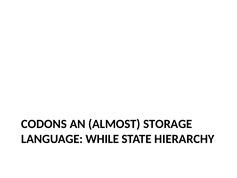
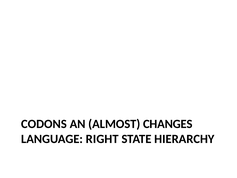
STORAGE: STORAGE -> CHANGES
WHILE: WHILE -> RIGHT
